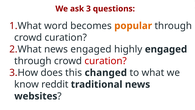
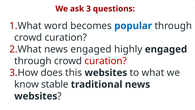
popular colour: orange -> blue
this changed: changed -> websites
reddit: reddit -> stable
